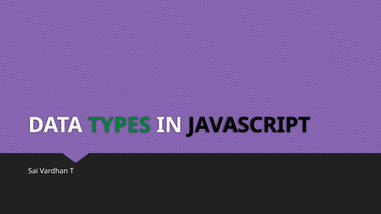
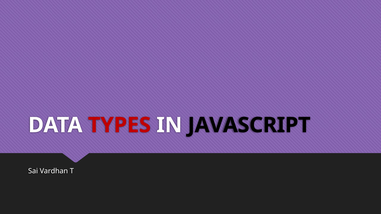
TYPES colour: green -> red
